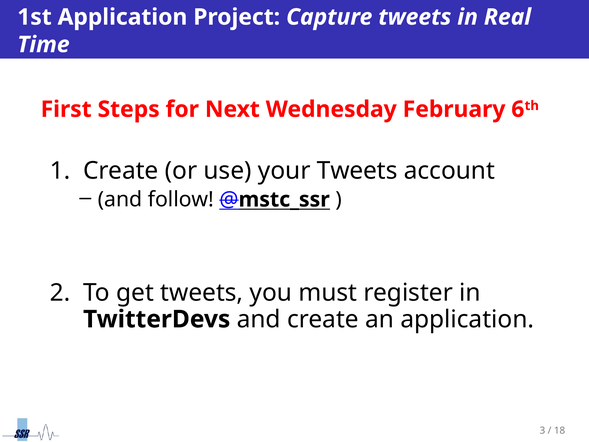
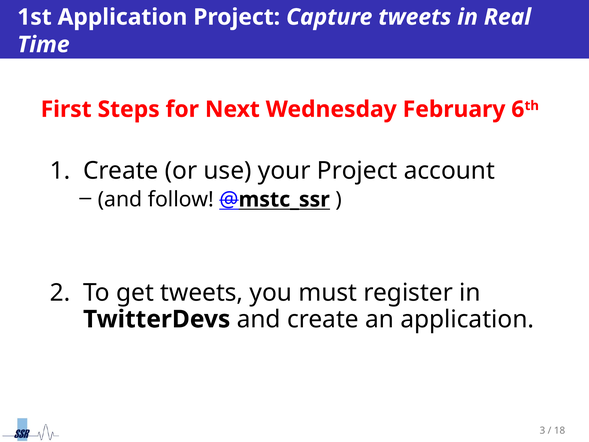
your Tweets: Tweets -> Project
